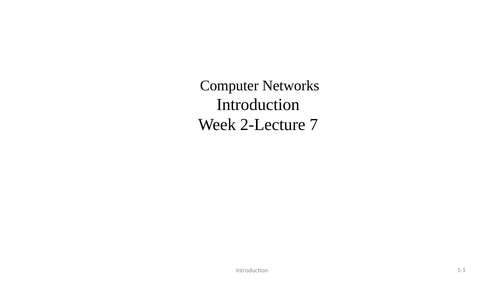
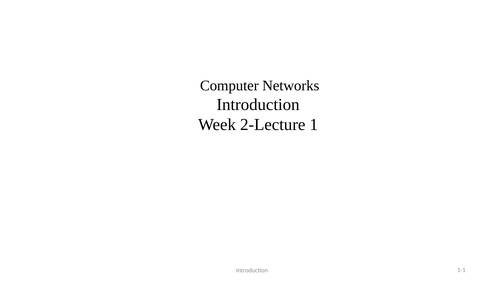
7: 7 -> 1
